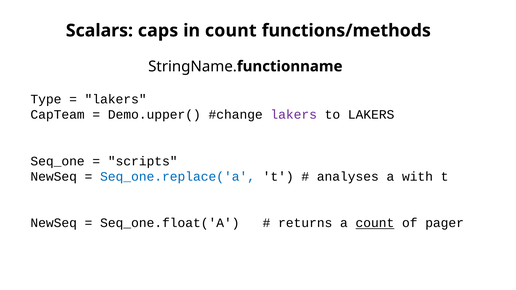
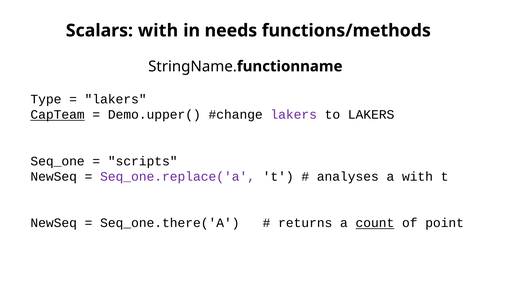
Scalars caps: caps -> with
in count: count -> needs
CapTeam underline: none -> present
Seq_one.replace('a colour: blue -> purple
Seq_one.float('A: Seq_one.float('A -> Seq_one.there('A
pager: pager -> point
